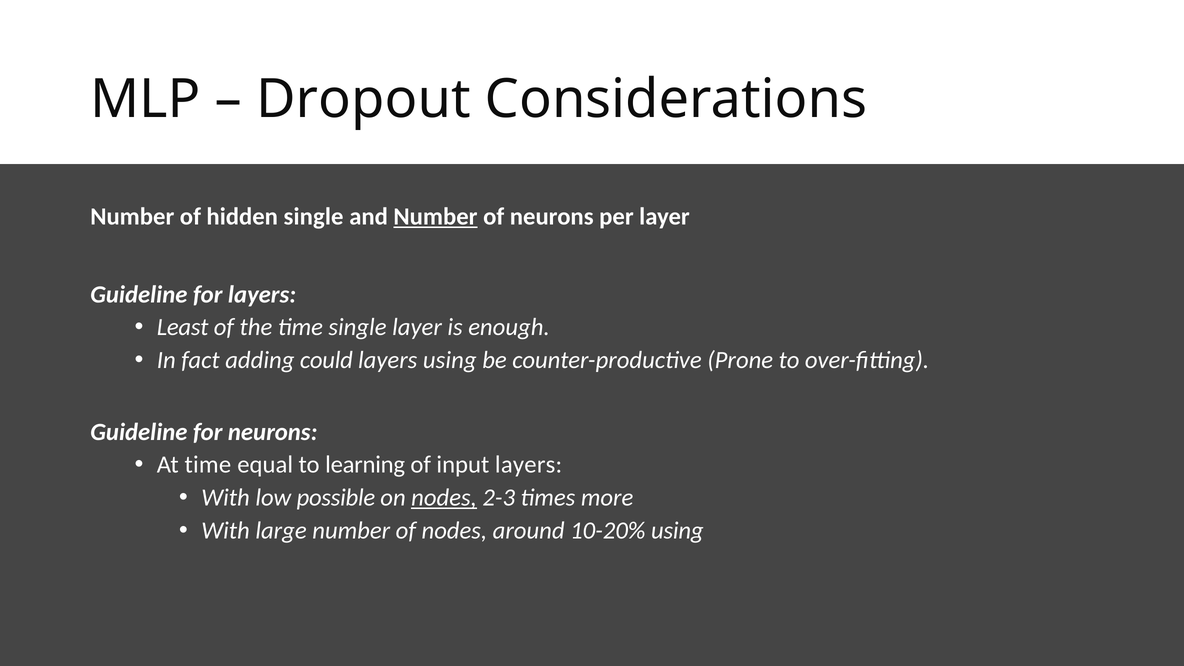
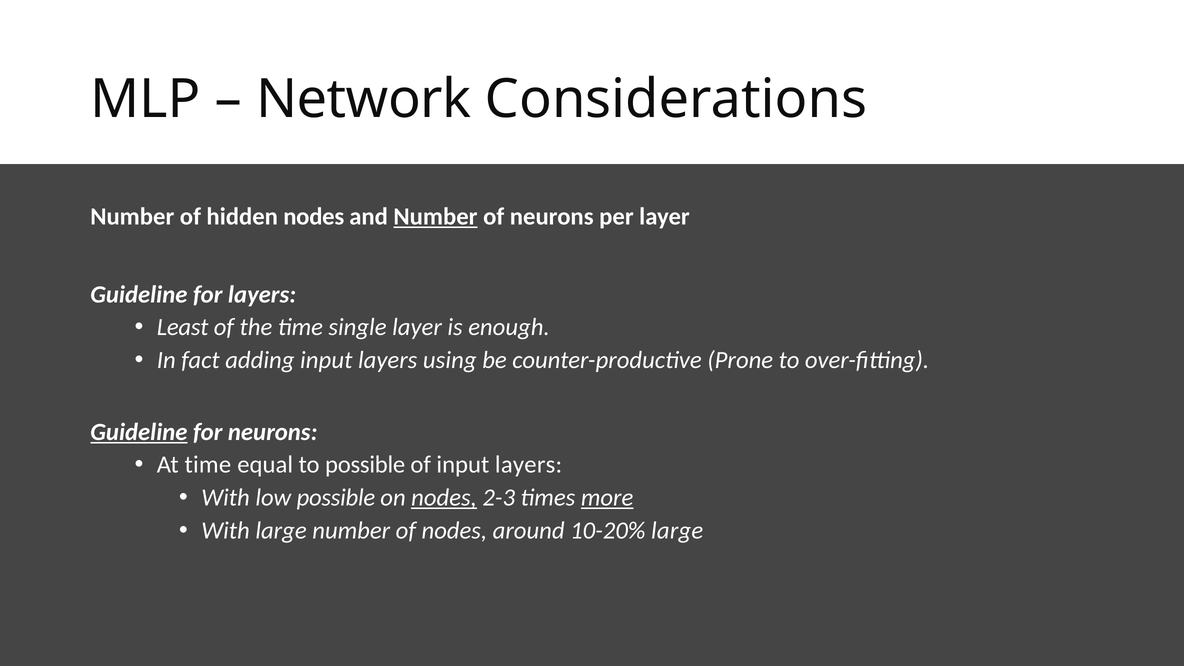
Dropout: Dropout -> Network
hidden single: single -> nodes
adding could: could -> input
Guideline at (139, 432) underline: none -> present
to learning: learning -> possible
more underline: none -> present
10-20% using: using -> large
